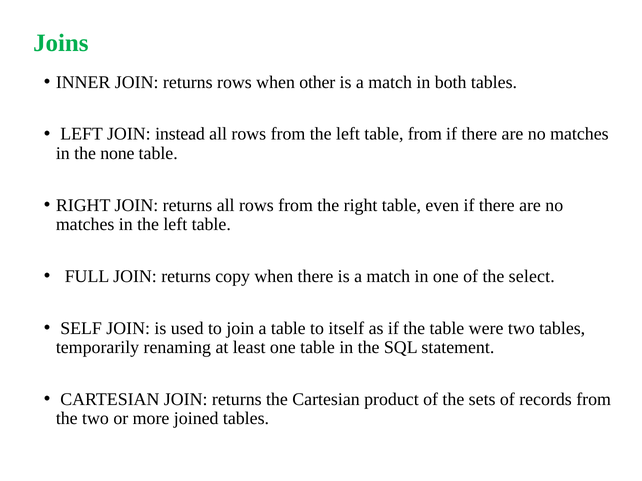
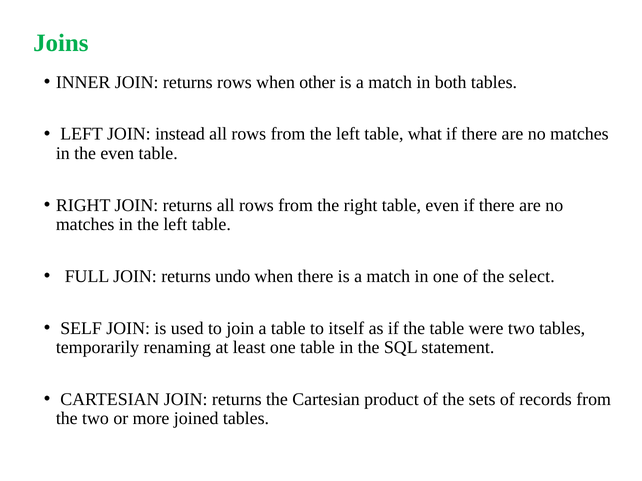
table from: from -> what
the none: none -> even
copy: copy -> undo
